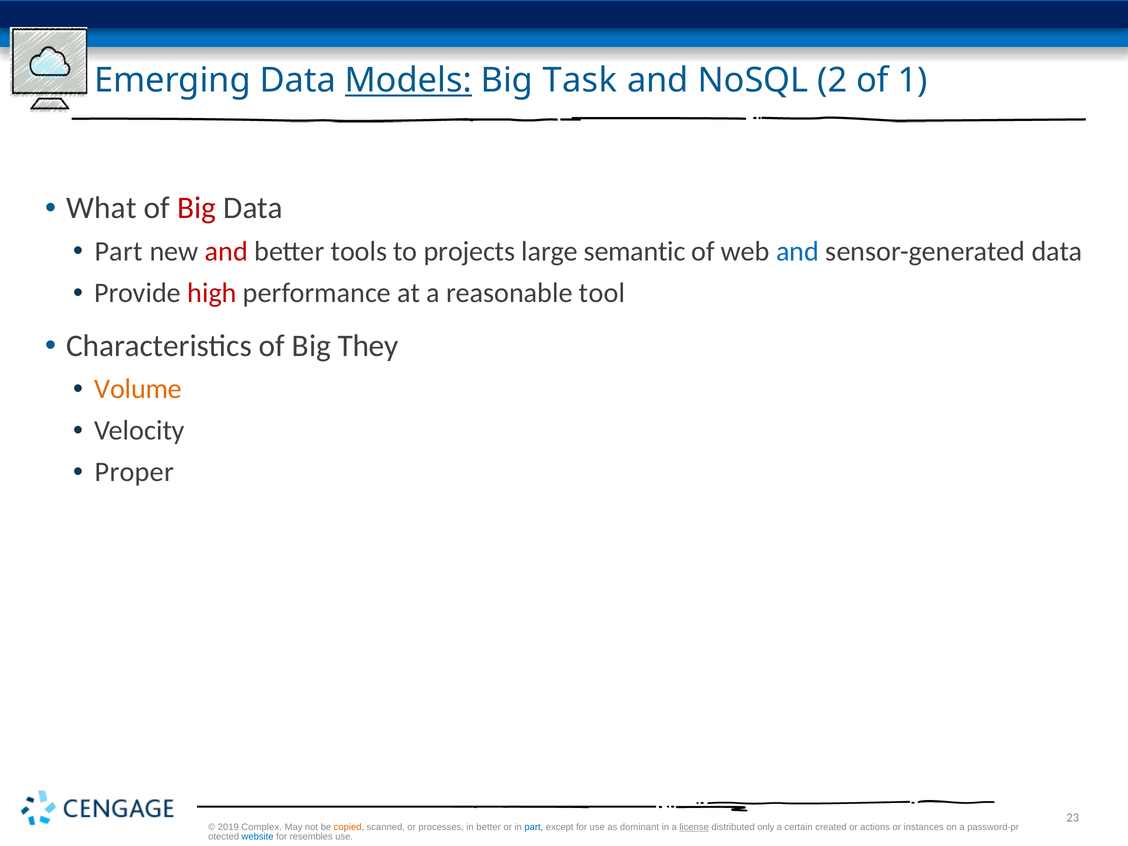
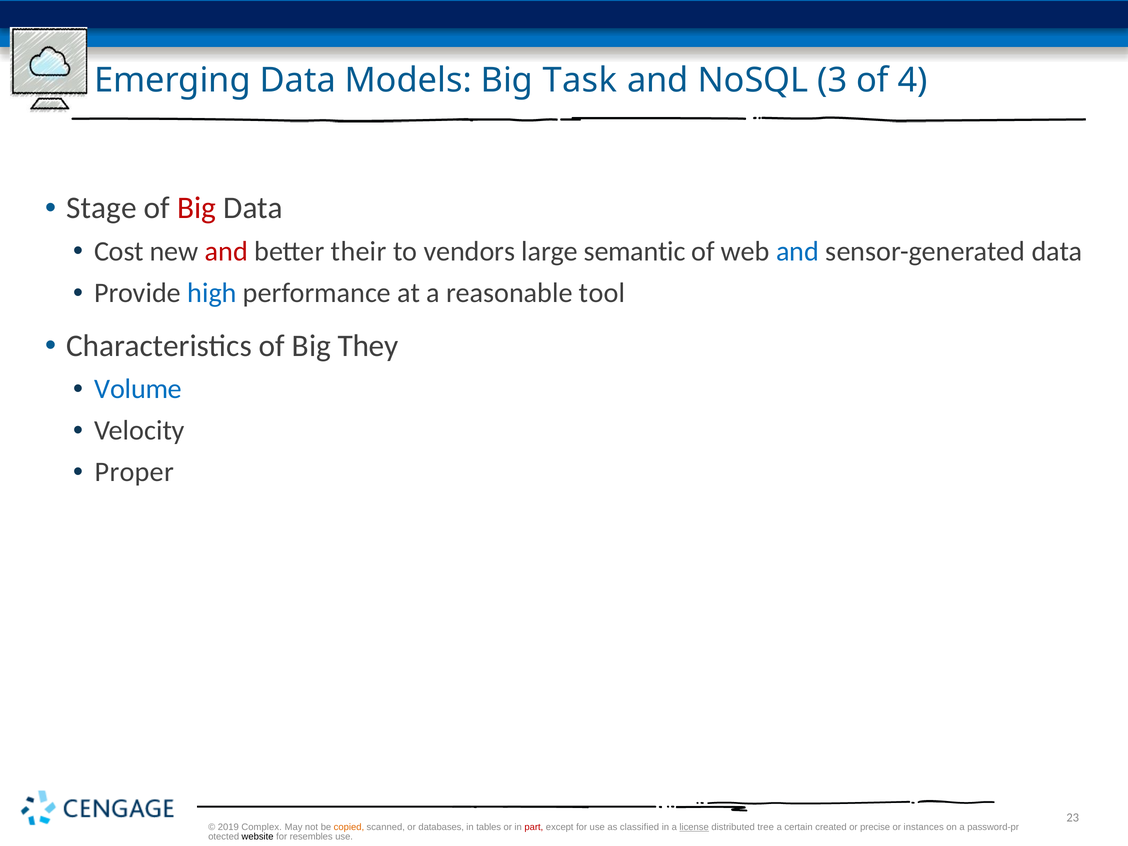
Models underline: present -> none
2: 2 -> 3
1: 1 -> 4
What: What -> Stage
Part at (119, 251): Part -> Cost
tools: tools -> their
projects: projects -> vendors
high colour: red -> blue
Volume colour: orange -> blue
processes: processes -> databases
in better: better -> tables
part at (534, 827) colour: blue -> red
dominant: dominant -> classified
only: only -> tree
actions: actions -> precise
website colour: blue -> black
